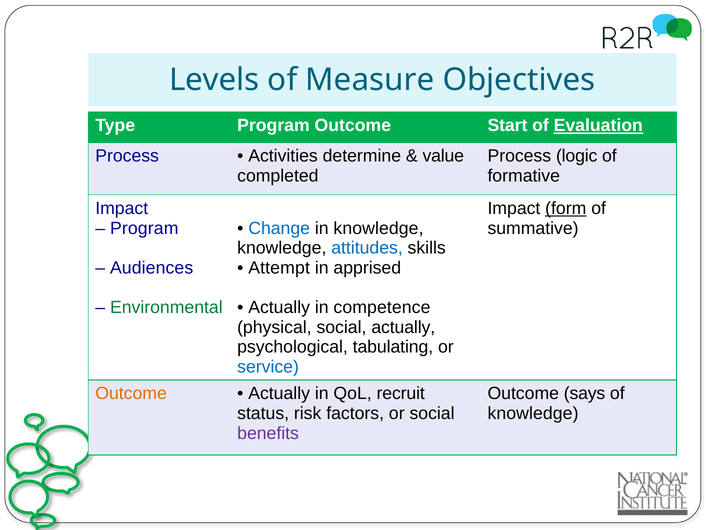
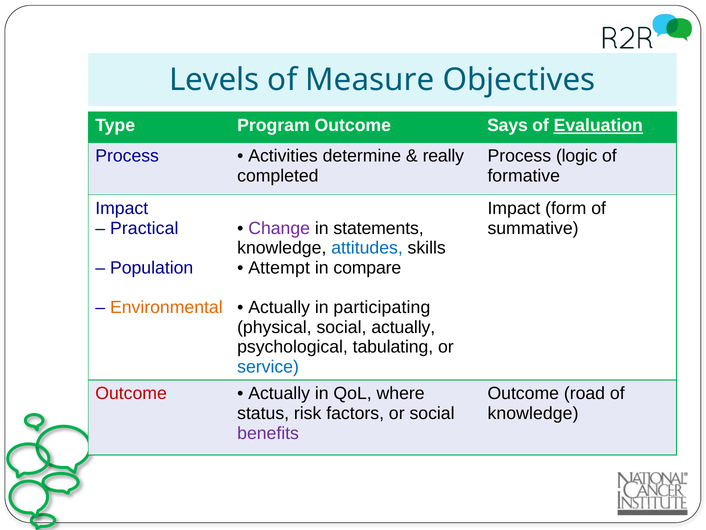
Start: Start -> Says
value: value -> really
form underline: present -> none
Program at (144, 228): Program -> Practical
Change colour: blue -> purple
in knowledge: knowledge -> statements
Audiences: Audiences -> Population
apprised: apprised -> compare
Environmental colour: green -> orange
competence: competence -> participating
Outcome at (131, 393) colour: orange -> red
recruit: recruit -> where
says: says -> road
